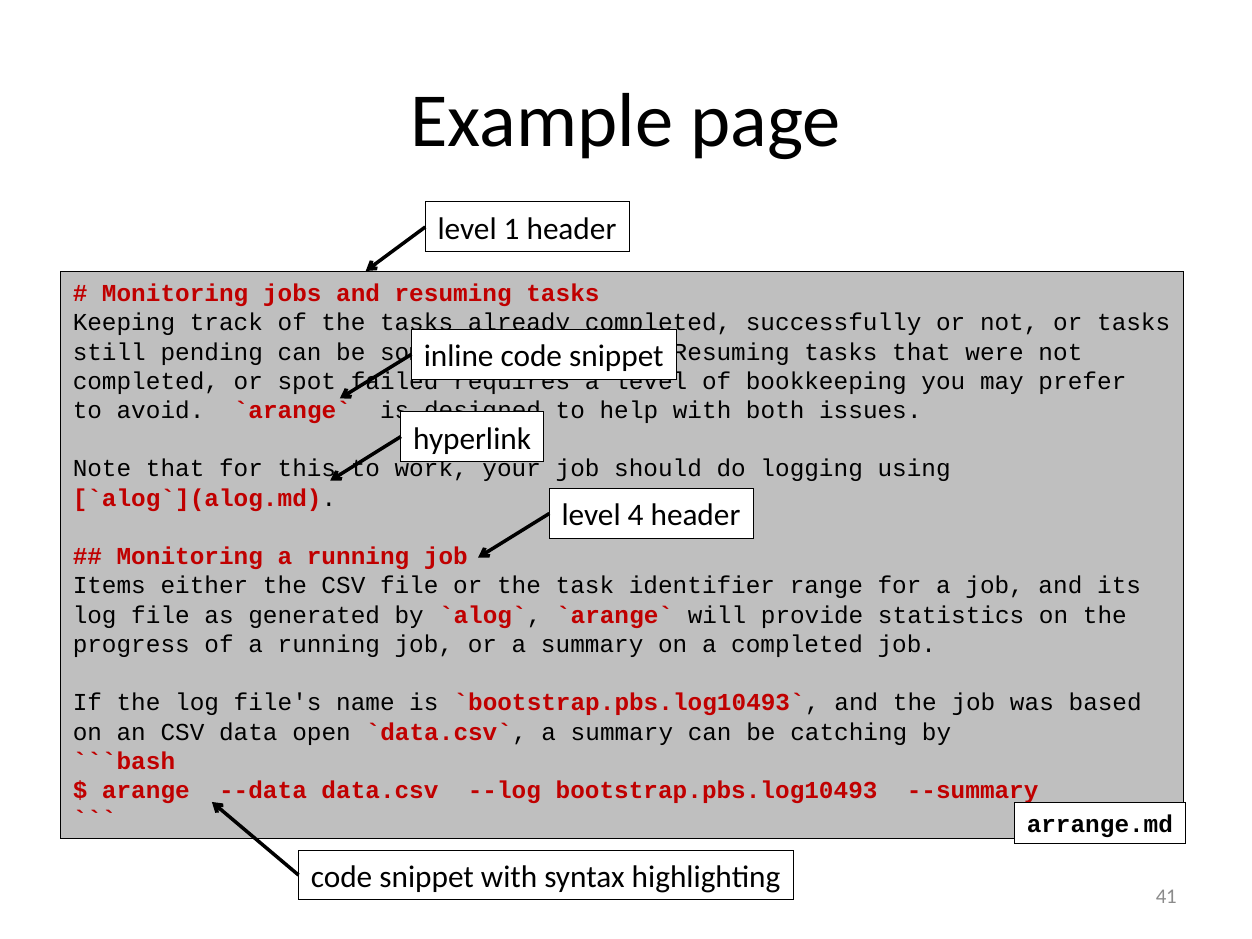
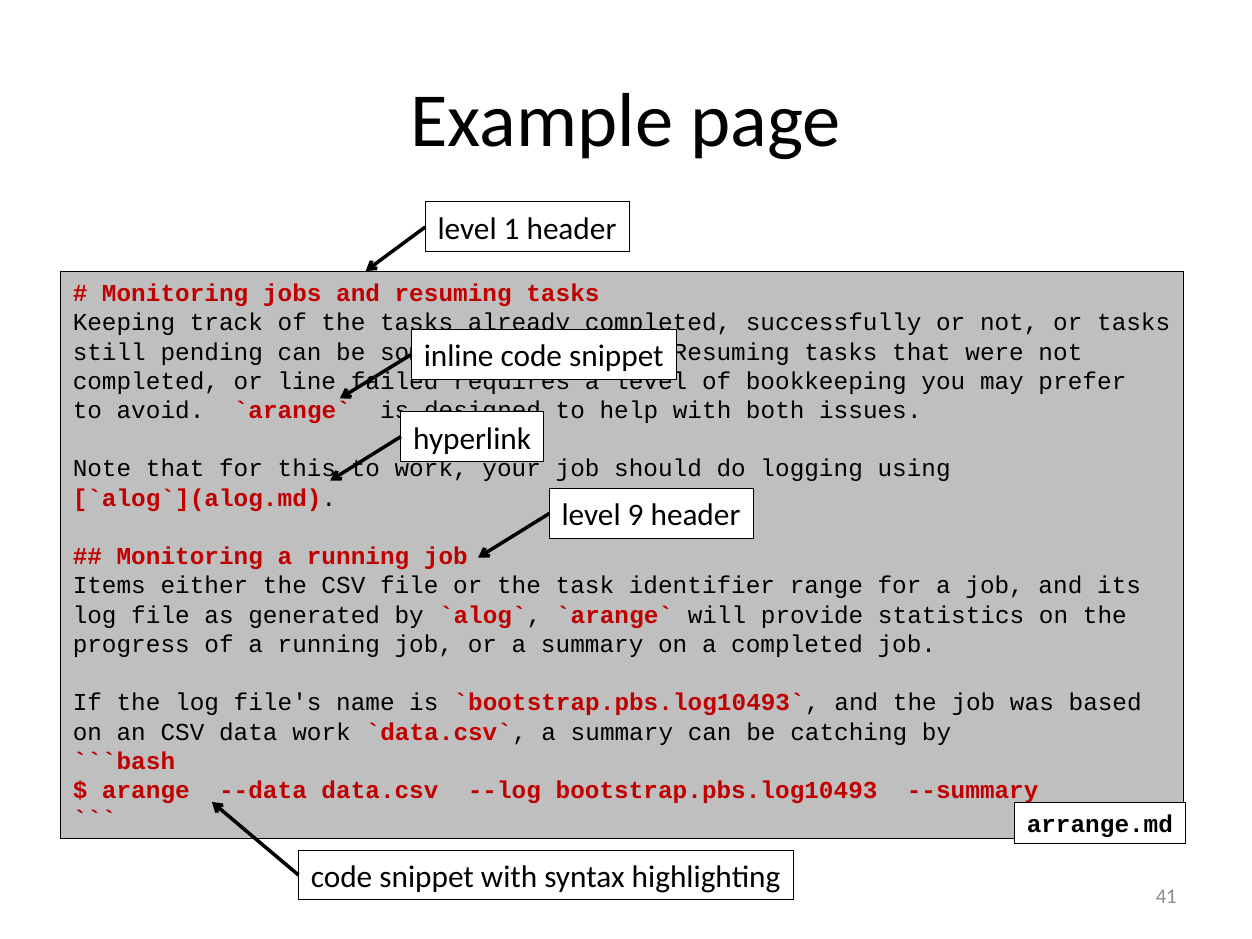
spot: spot -> line
4: 4 -> 9
data open: open -> work
